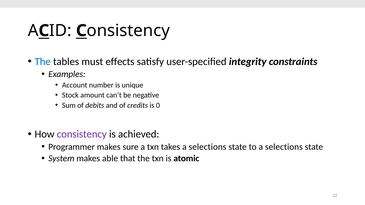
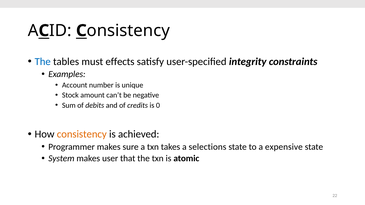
consistency colour: purple -> orange
to a selections: selections -> expensive
able: able -> user
